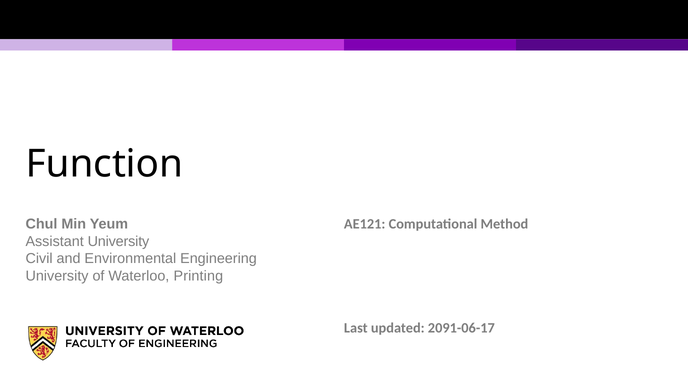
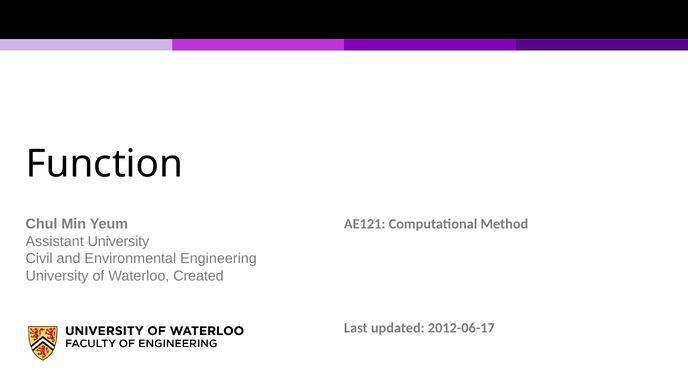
Printing: Printing -> Created
2091-06-17: 2091-06-17 -> 2012-06-17
